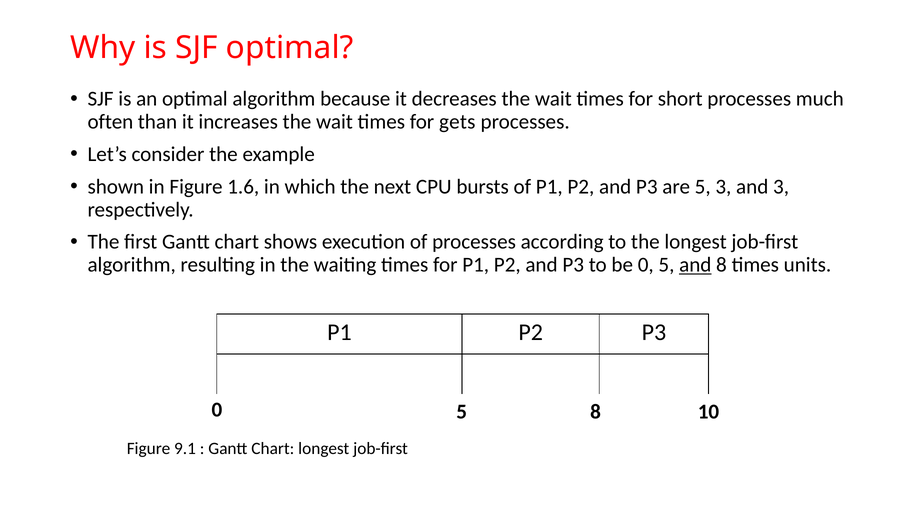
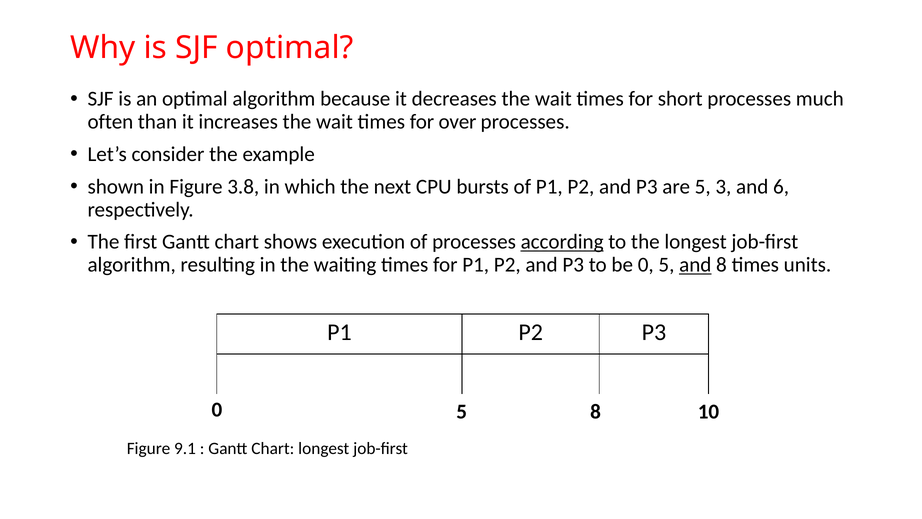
gets: gets -> over
1.6: 1.6 -> 3.8
and 3: 3 -> 6
according underline: none -> present
